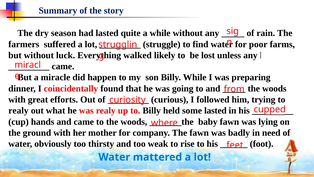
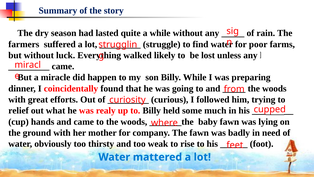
realy at (18, 110): realy -> relief
some lasted: lasted -> much
